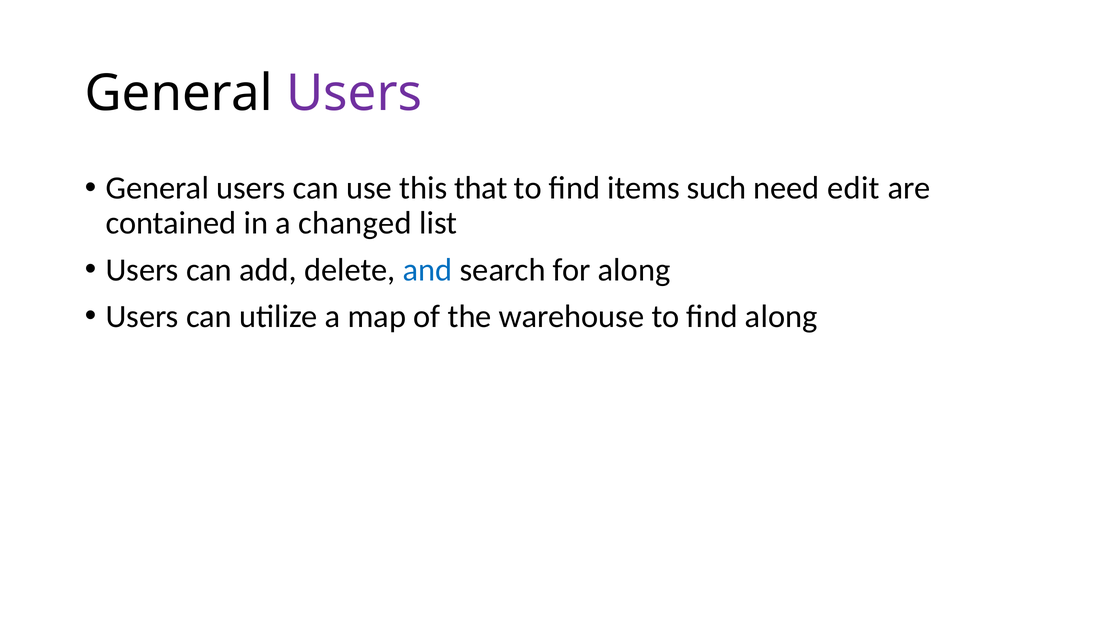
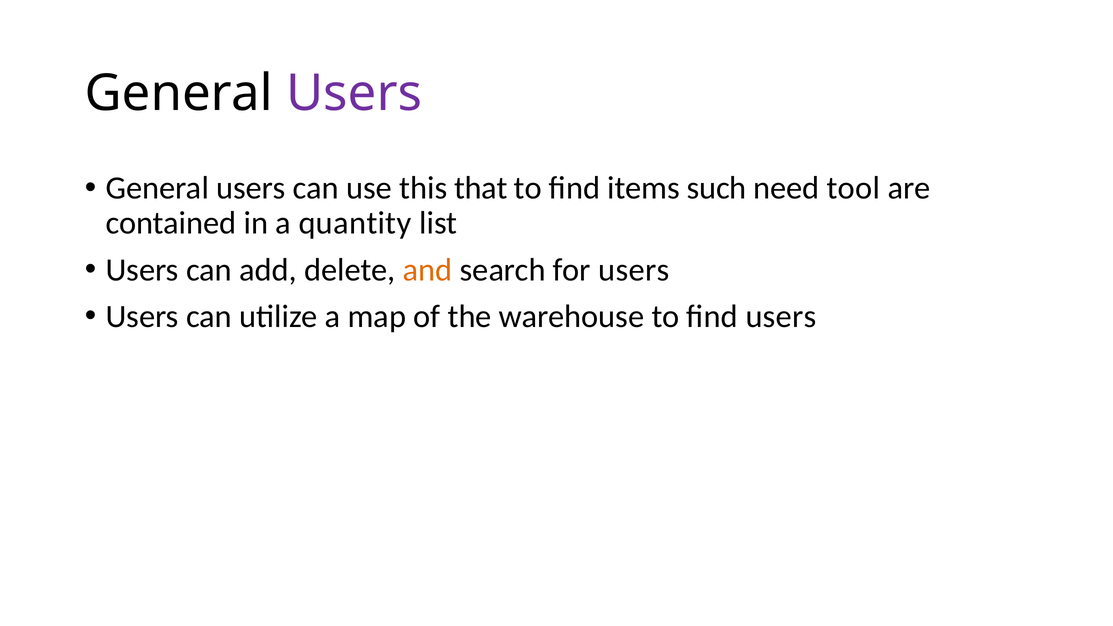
edit: edit -> tool
changed: changed -> quantity
and colour: blue -> orange
for along: along -> users
find along: along -> users
